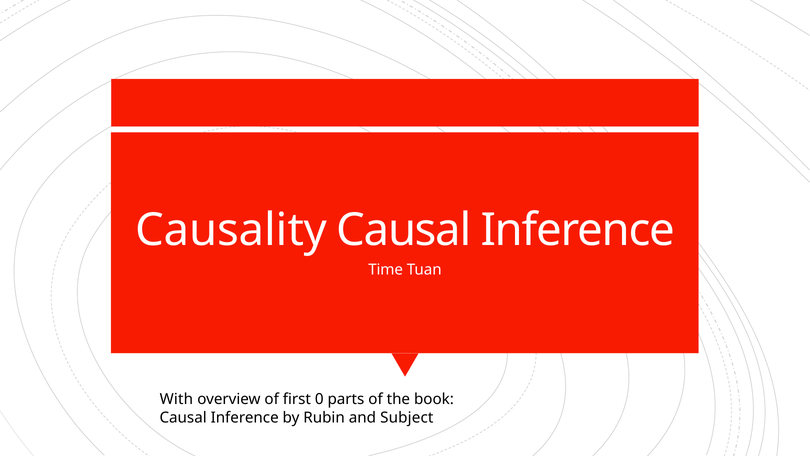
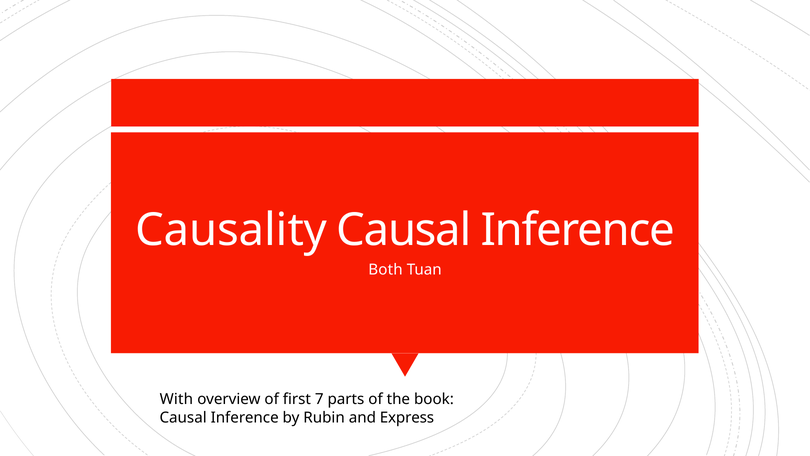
Time: Time -> Both
0: 0 -> 7
Subject: Subject -> Express
